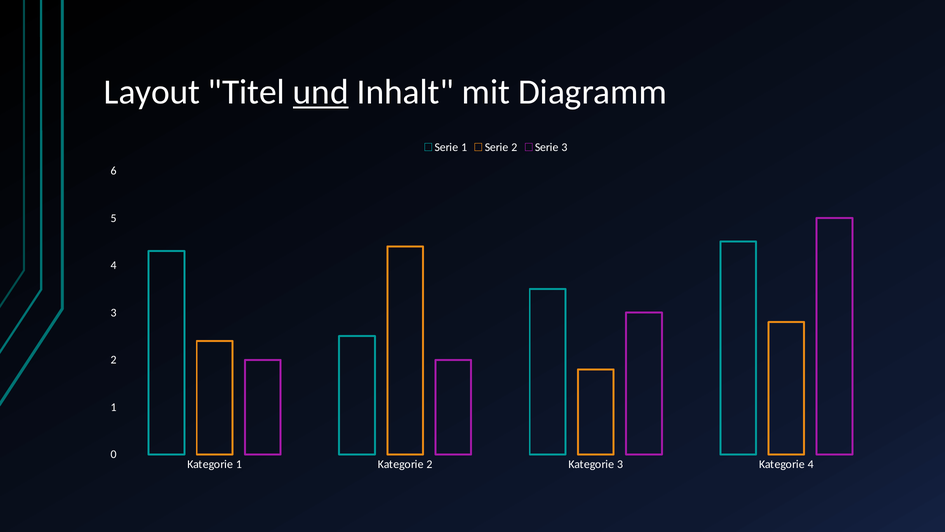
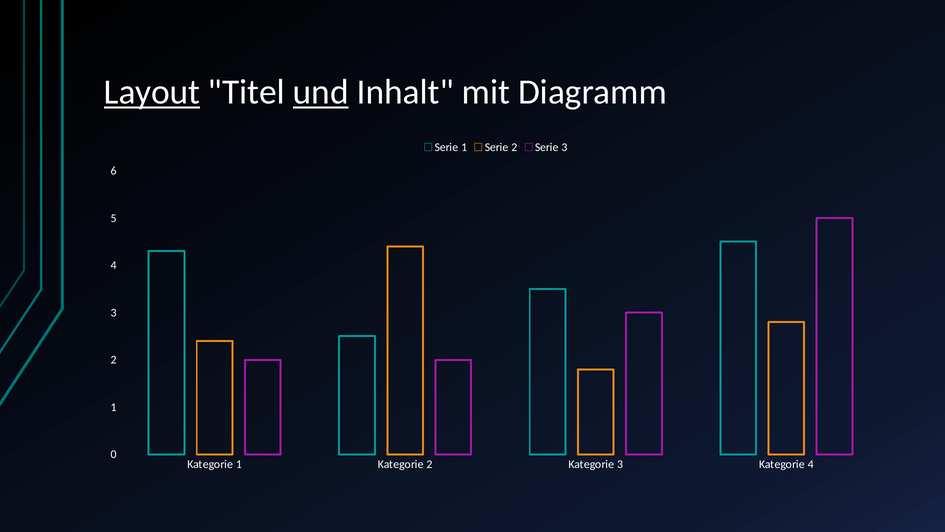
Layout underline: none -> present
